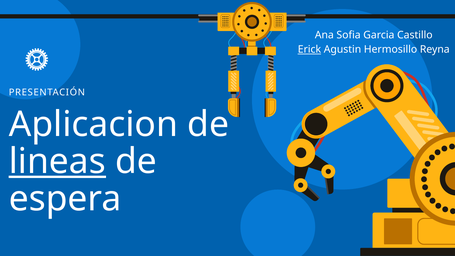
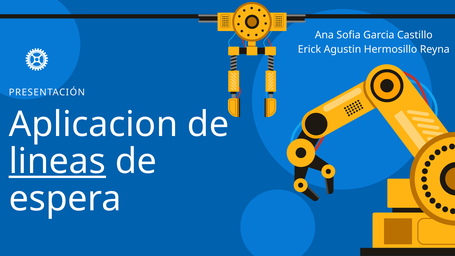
Erick underline: present -> none
